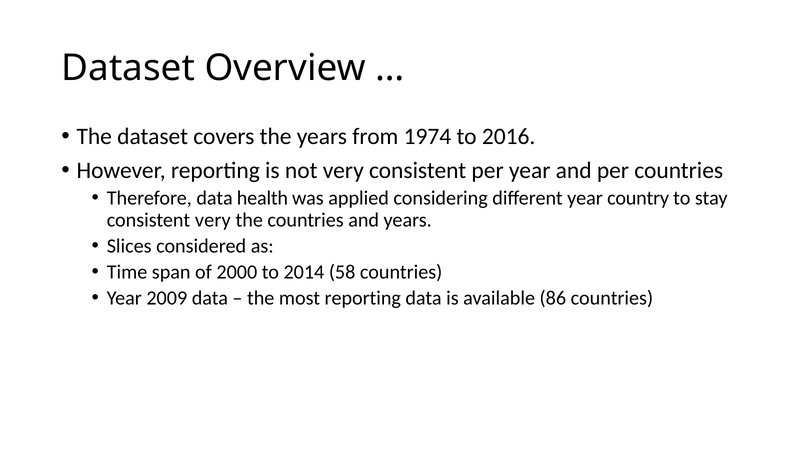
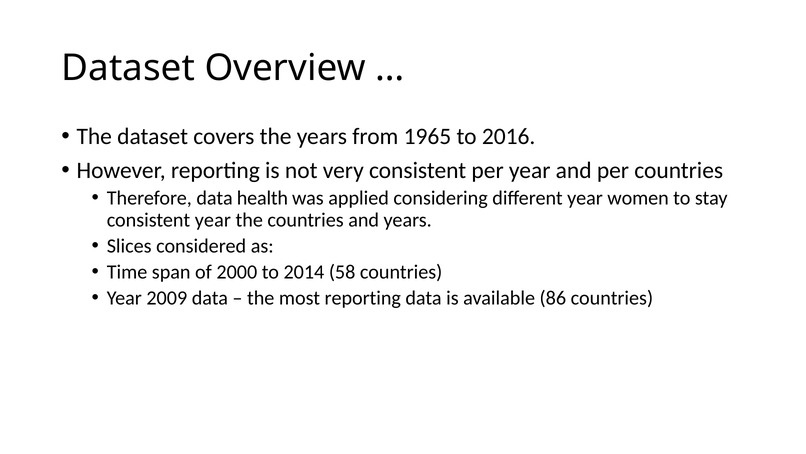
1974: 1974 -> 1965
country: country -> women
consistent very: very -> year
